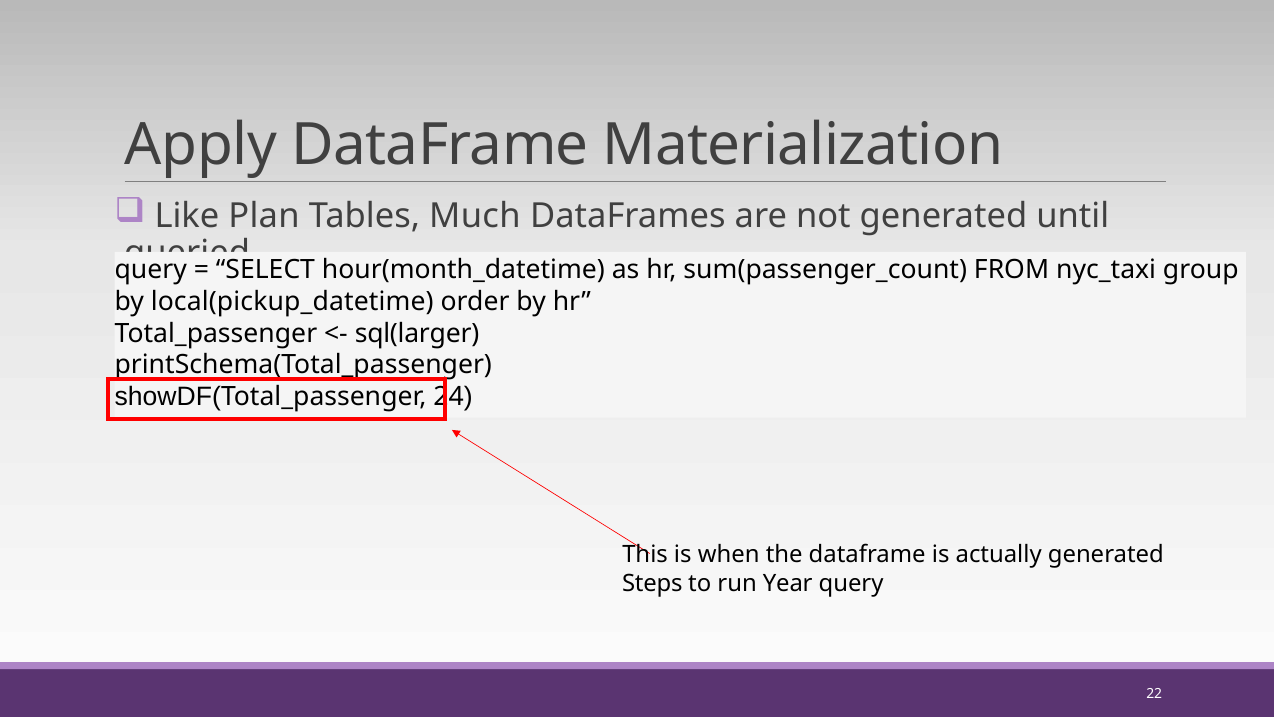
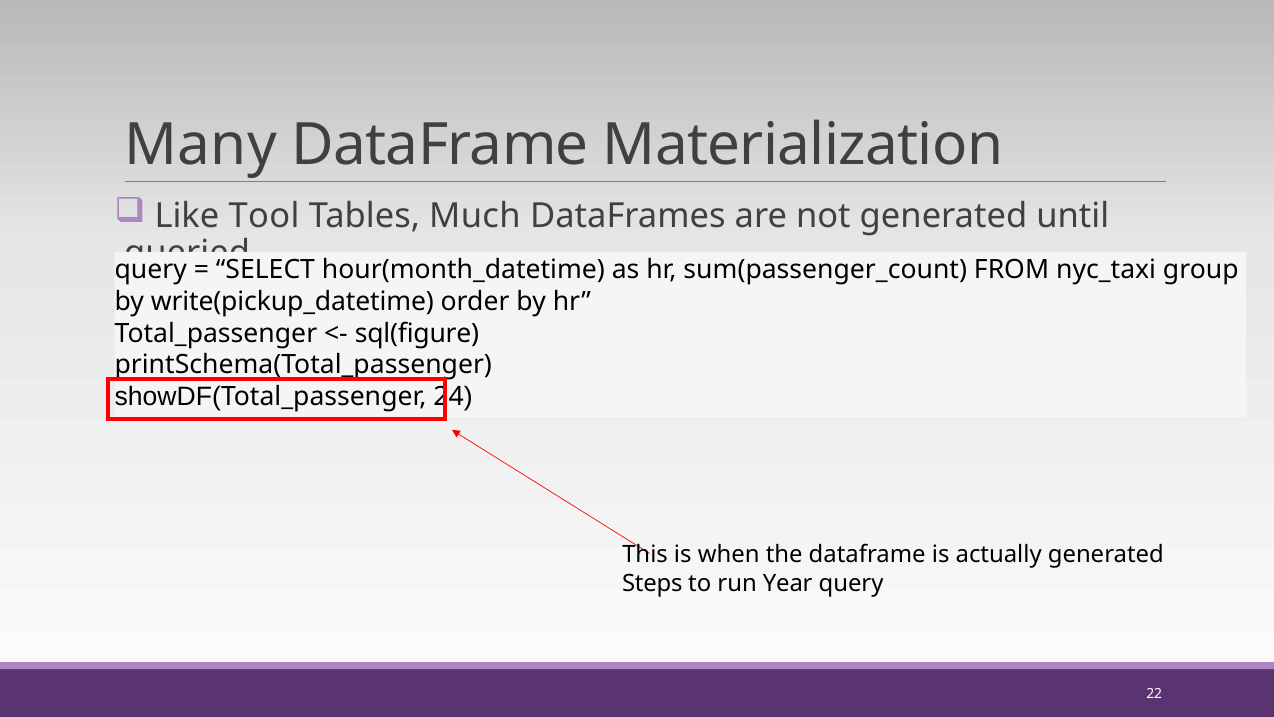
Apply: Apply -> Many
Plan: Plan -> Tool
local(pickup_datetime: local(pickup_datetime -> write(pickup_datetime
sql(larger: sql(larger -> sql(figure
